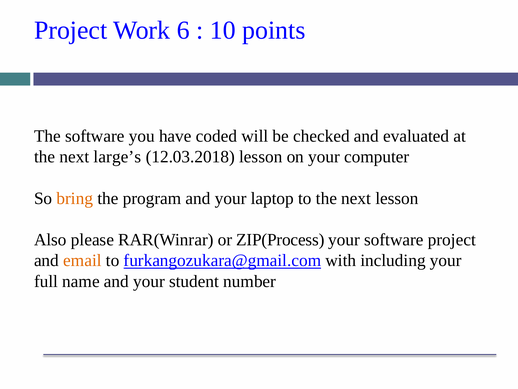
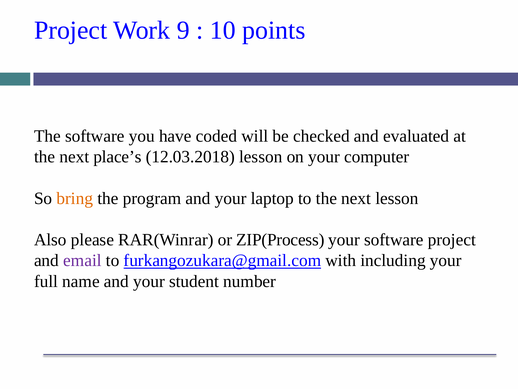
6: 6 -> 9
large’s: large’s -> place’s
email colour: orange -> purple
